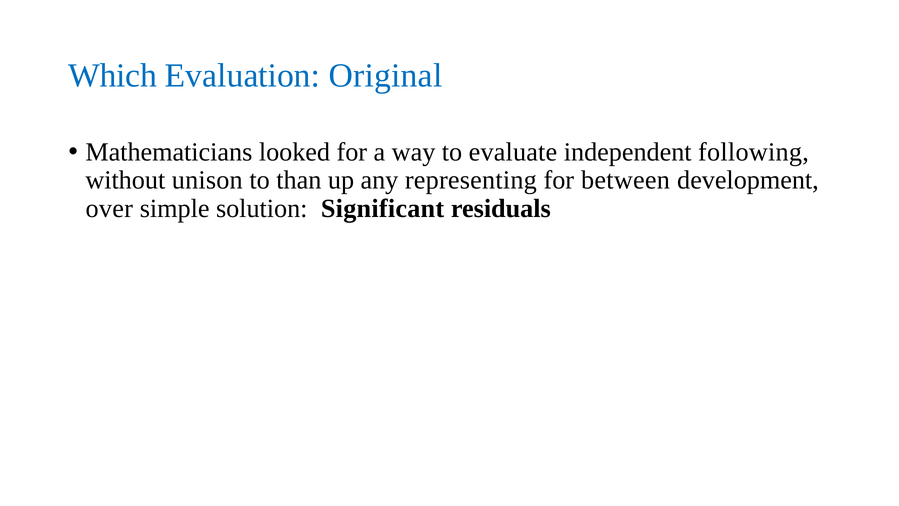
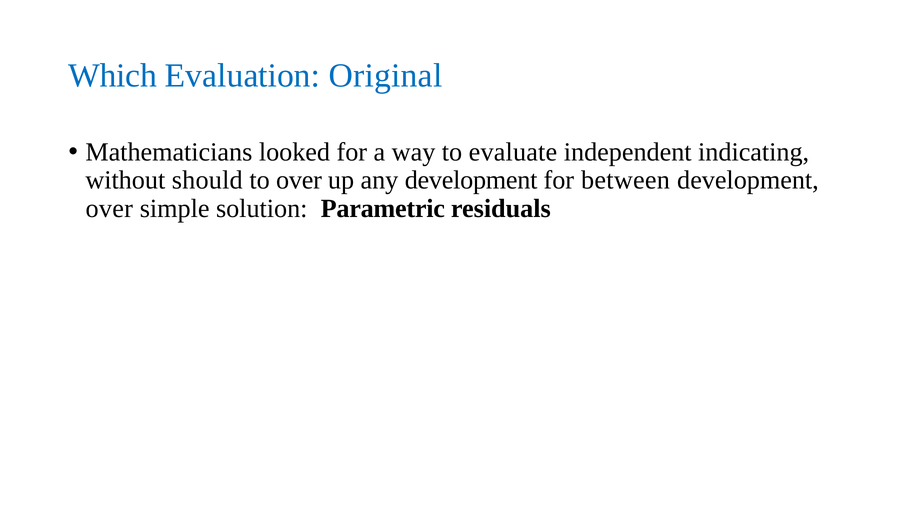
following: following -> indicating
unison: unison -> should
to than: than -> over
any representing: representing -> development
Significant: Significant -> Parametric
